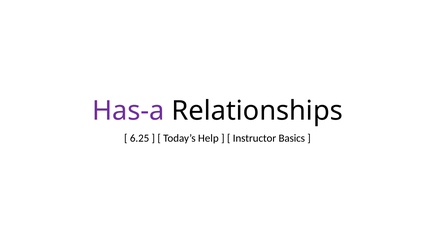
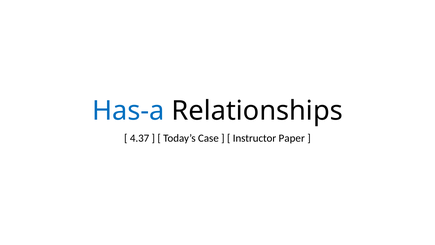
Has-a colour: purple -> blue
6.25: 6.25 -> 4.37
Help: Help -> Case
Basics: Basics -> Paper
